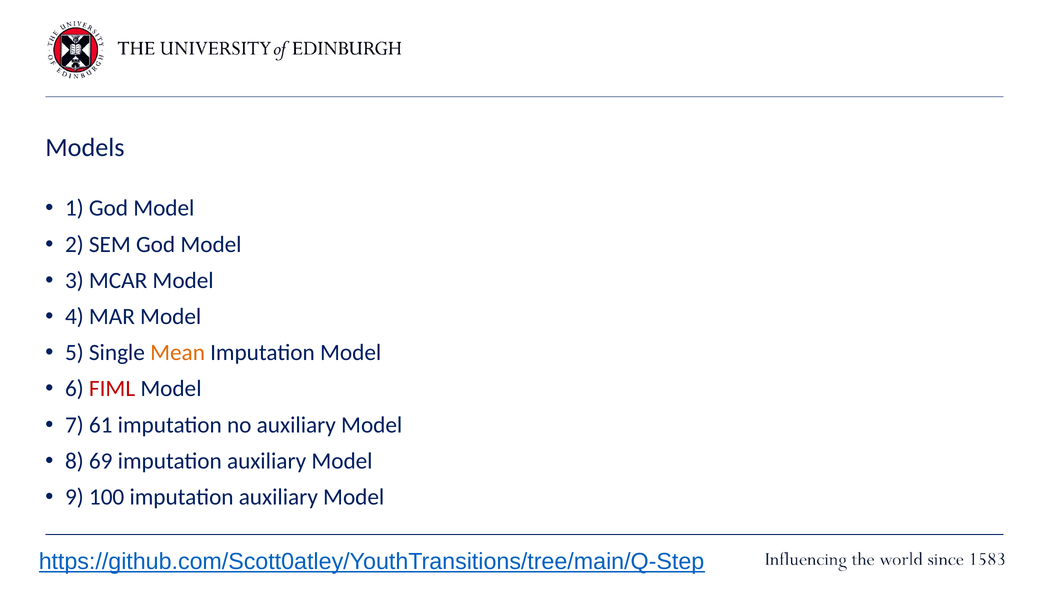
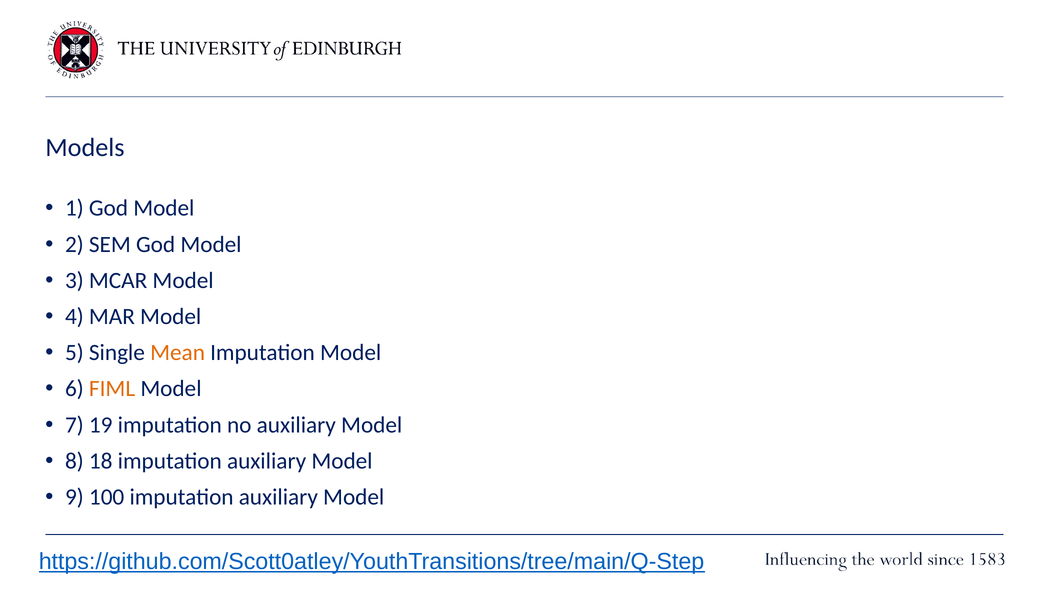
FIML colour: red -> orange
61: 61 -> 19
69: 69 -> 18
